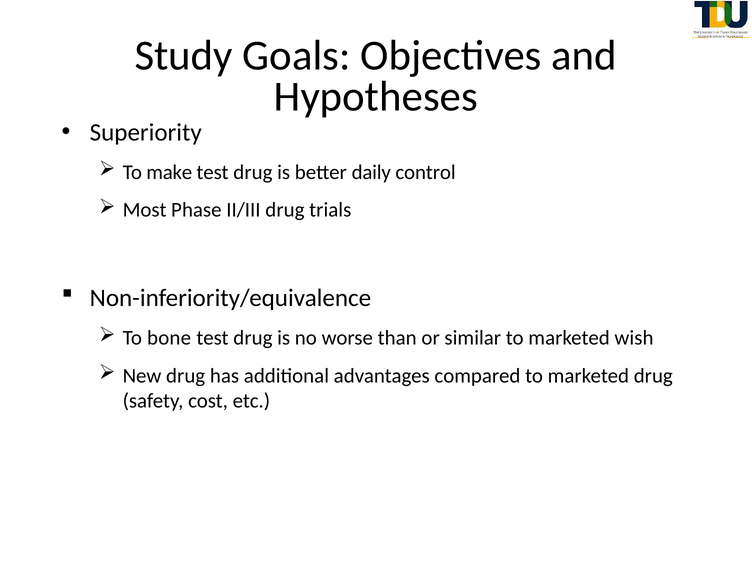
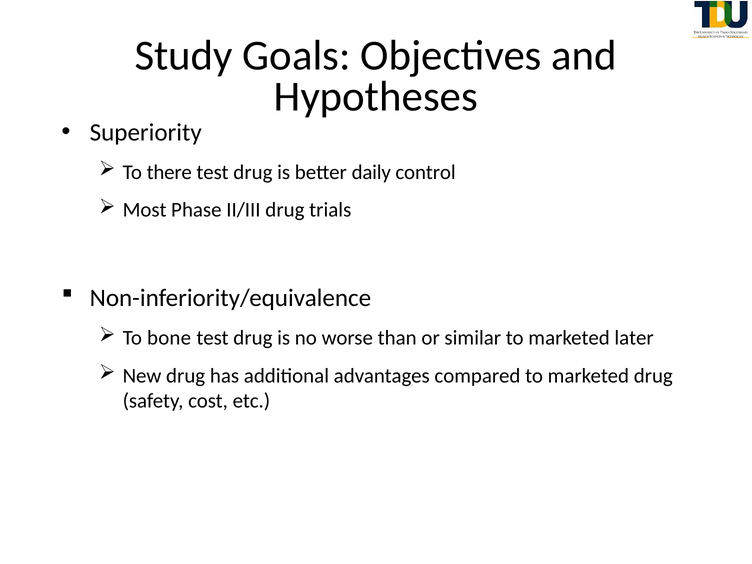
make: make -> there
wish: wish -> later
